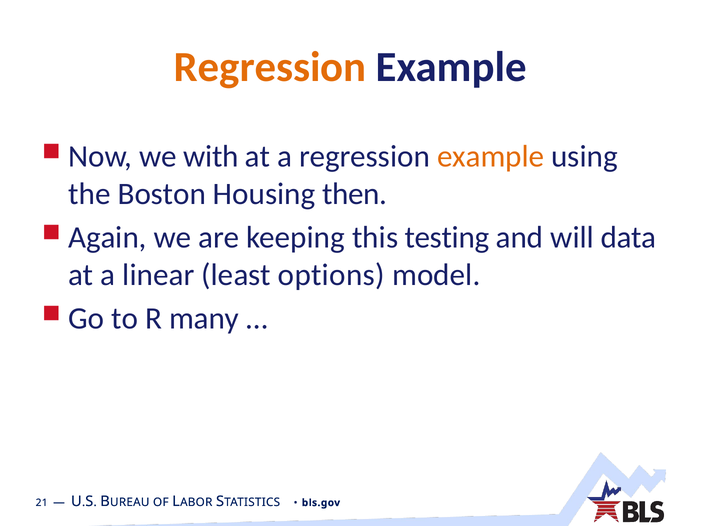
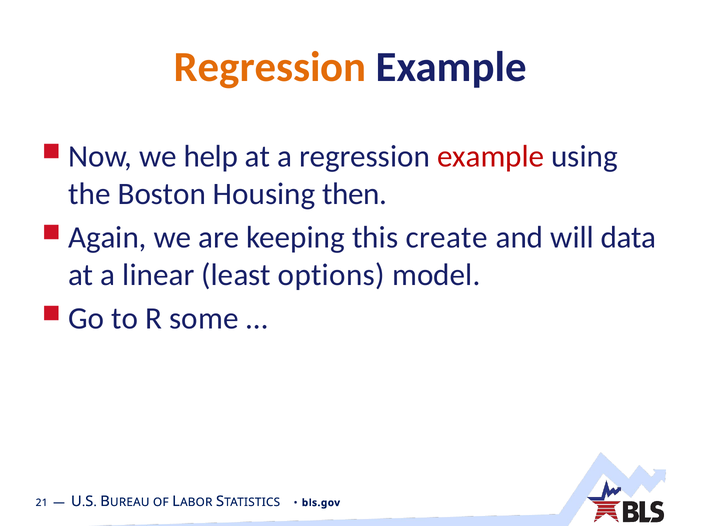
with: with -> help
example at (491, 156) colour: orange -> red
testing: testing -> create
many: many -> some
